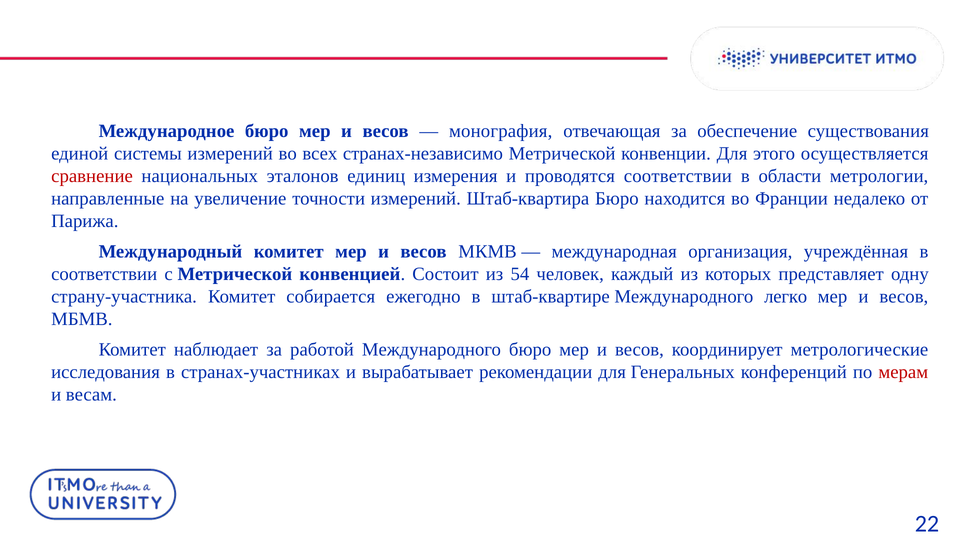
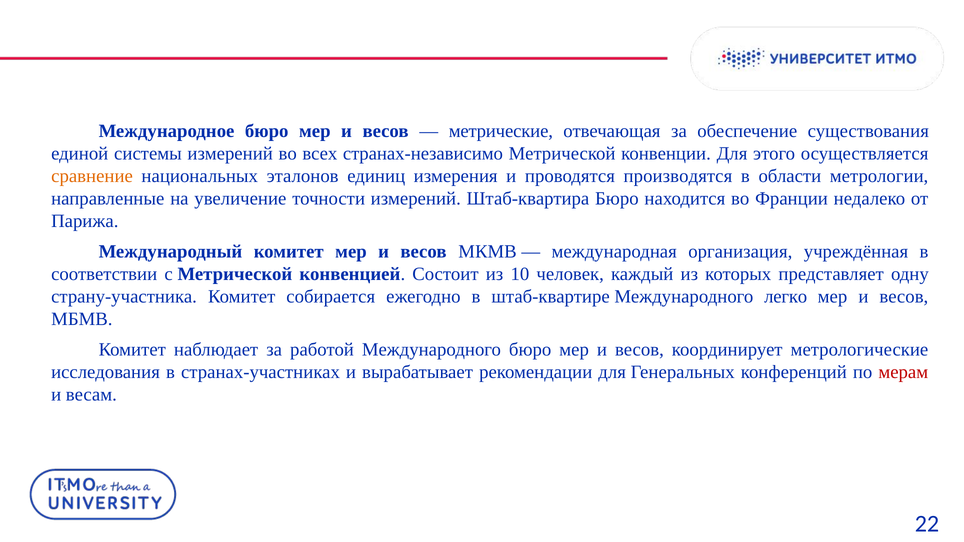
монография: монография -> метрические
сравнение colour: red -> orange
проводятся соответствии: соответствии -> производятся
54: 54 -> 10
